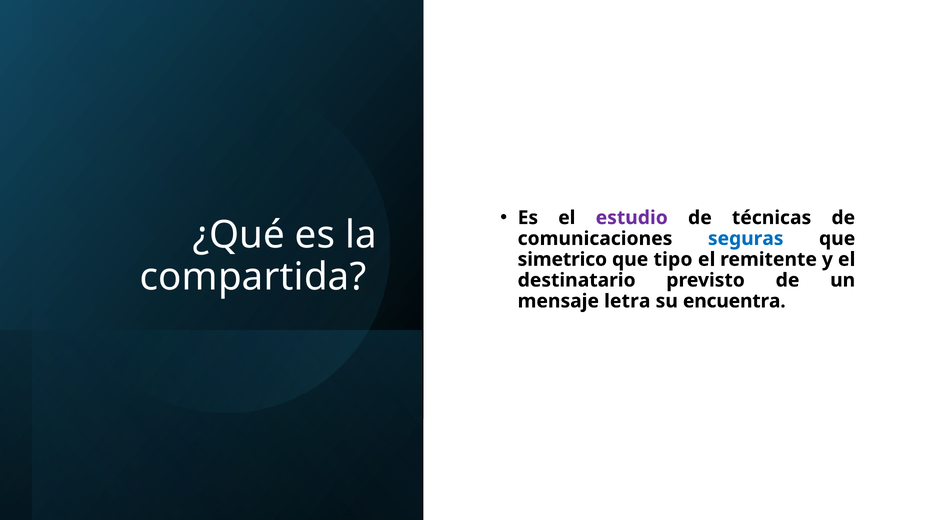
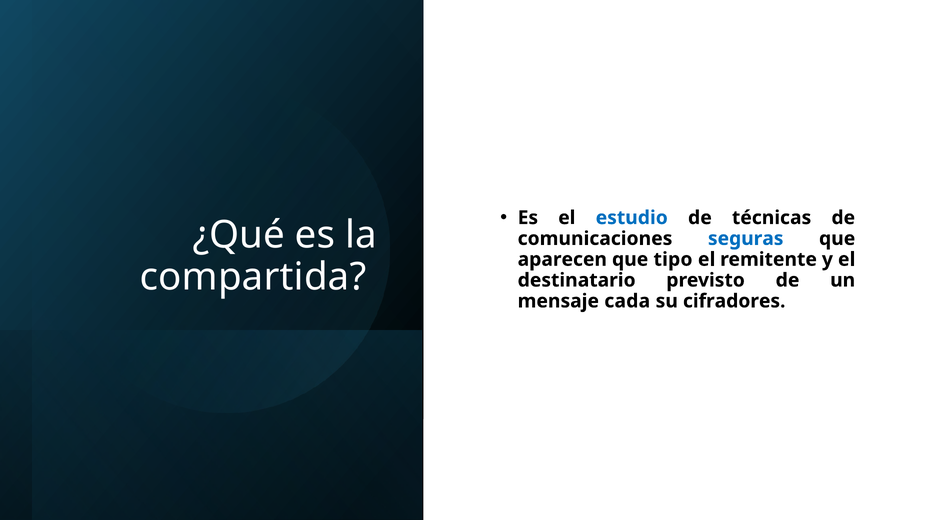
estudio colour: purple -> blue
simetrico: simetrico -> aparecen
letra: letra -> cada
encuentra: encuentra -> cifradores
